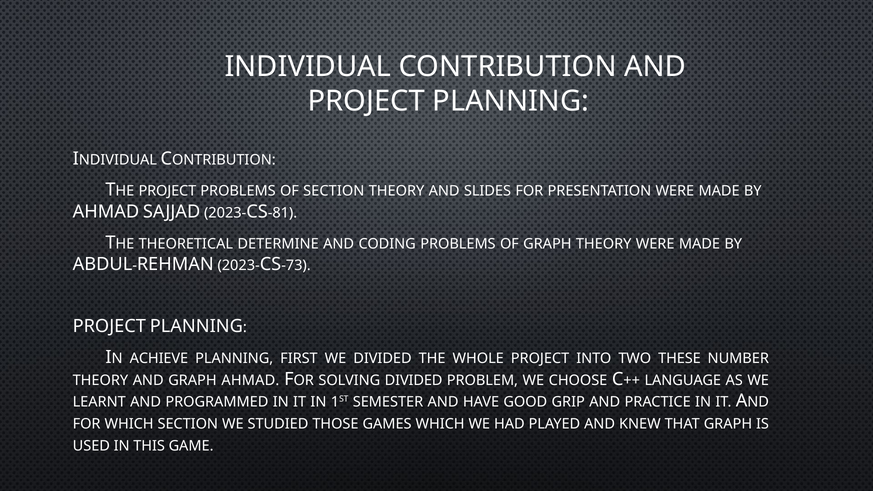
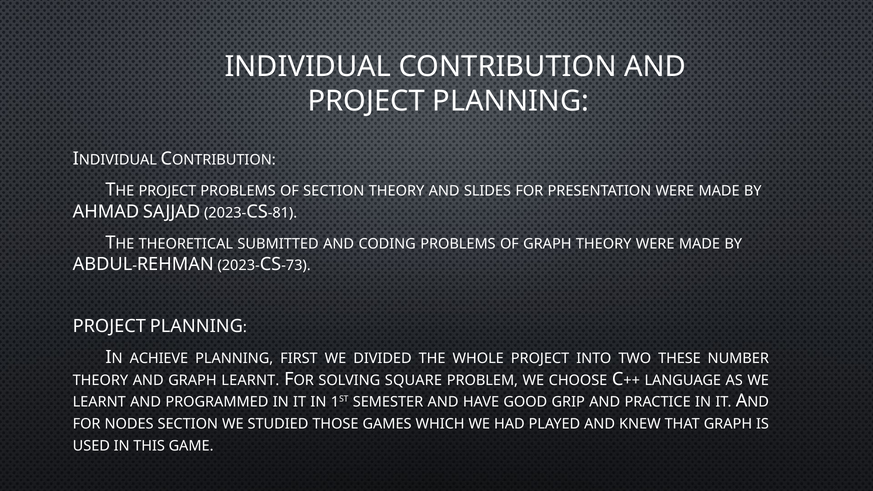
DETERMINE: DETERMINE -> SUBMITTED
GRAPH AHMAD: AHMAD -> LEARNT
SOLVING DIVIDED: DIVIDED -> SQUARE
FOR WHICH: WHICH -> NODES
